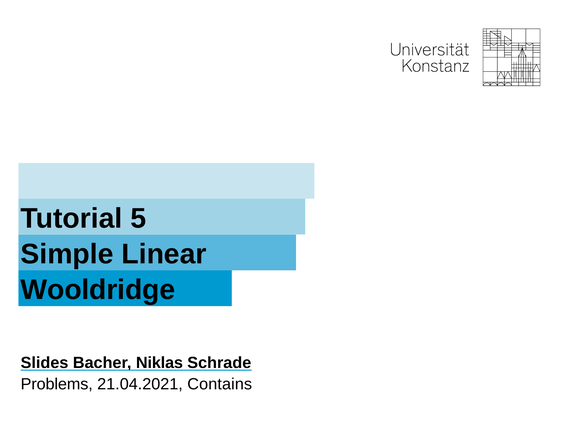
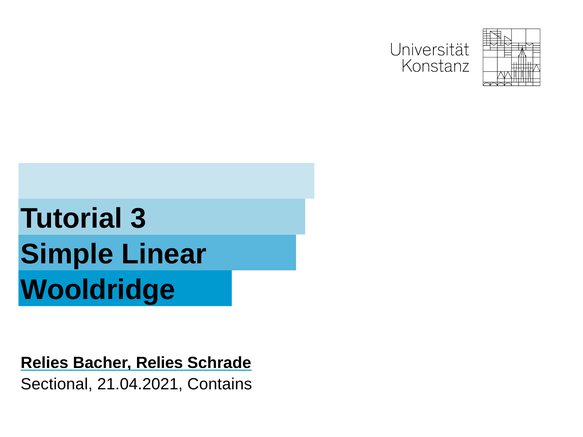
5: 5 -> 3
Slides at (45, 363): Slides -> Relies
Bacher Niklas: Niklas -> Relies
Problems: Problems -> Sectional
